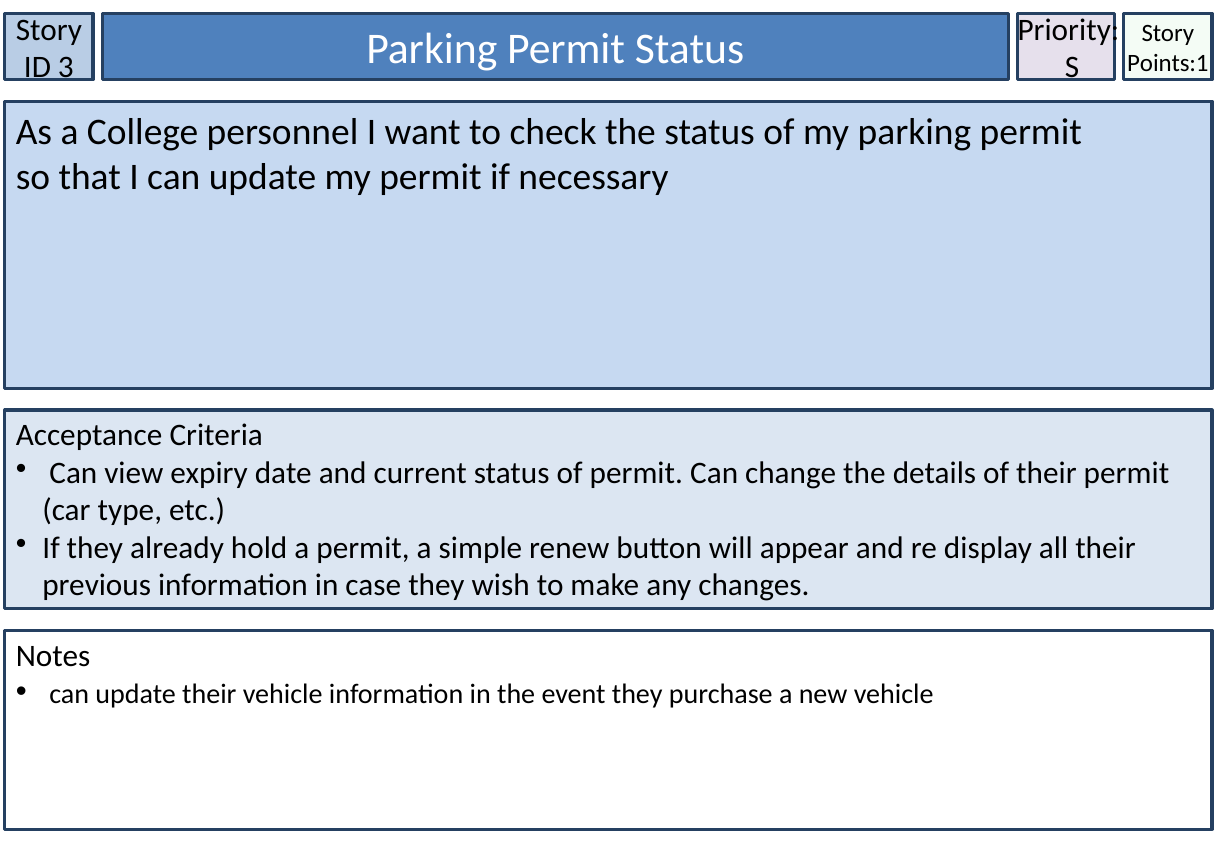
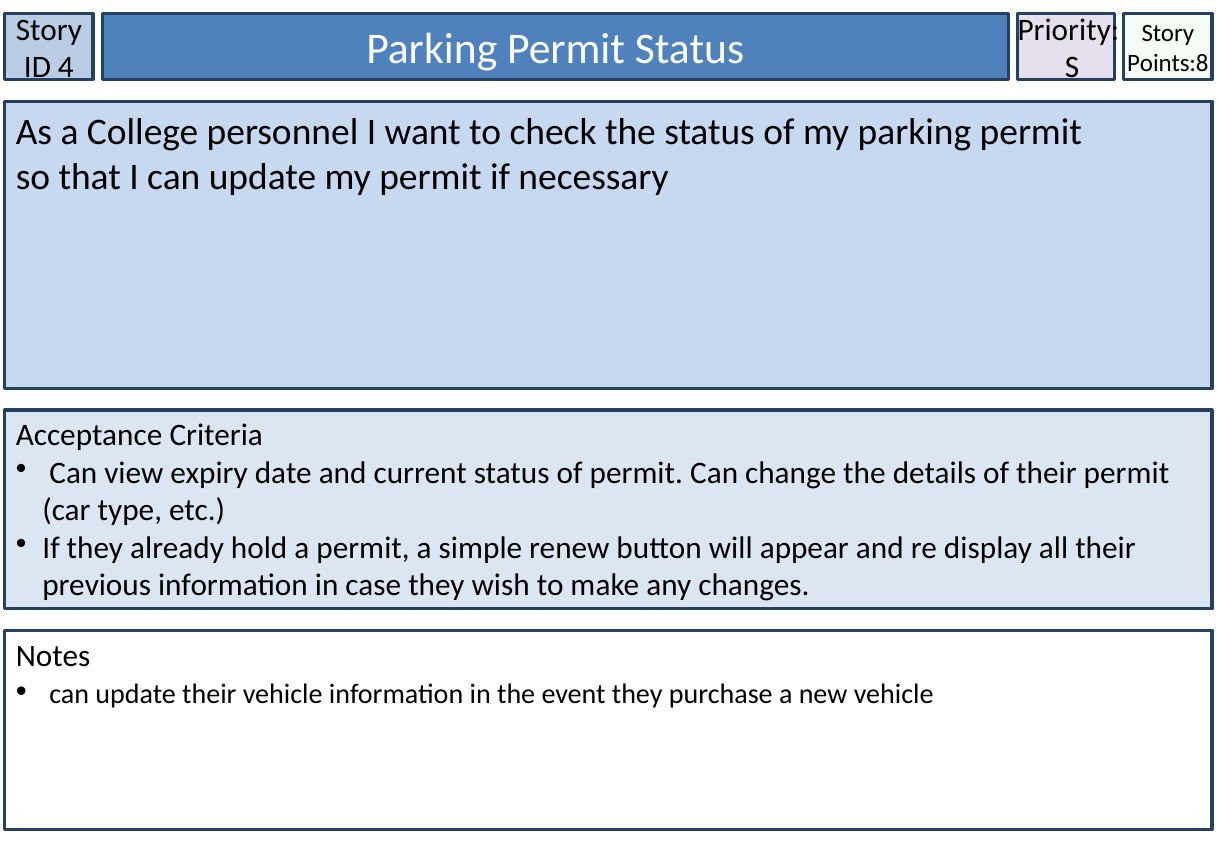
Points:1: Points:1 -> Points:8
3: 3 -> 4
